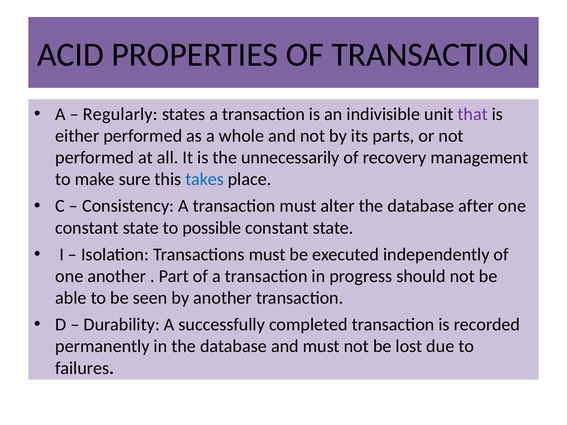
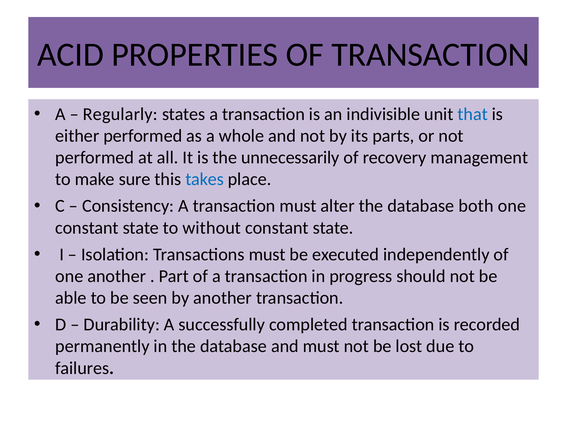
that colour: purple -> blue
after: after -> both
possible: possible -> without
